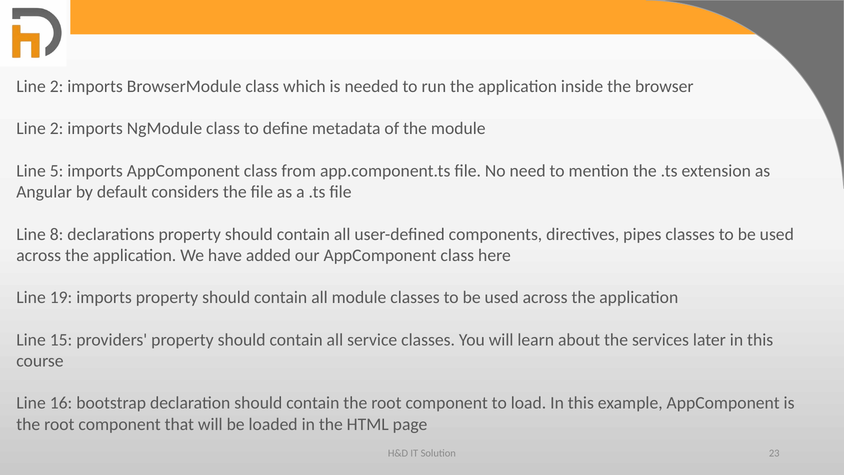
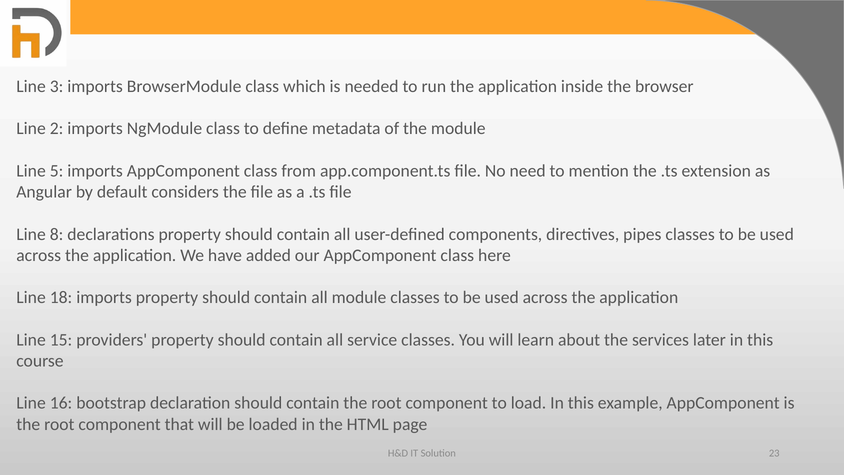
2 at (57, 86): 2 -> 3
19: 19 -> 18
